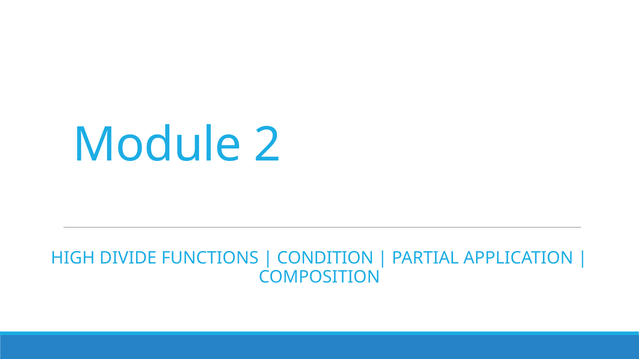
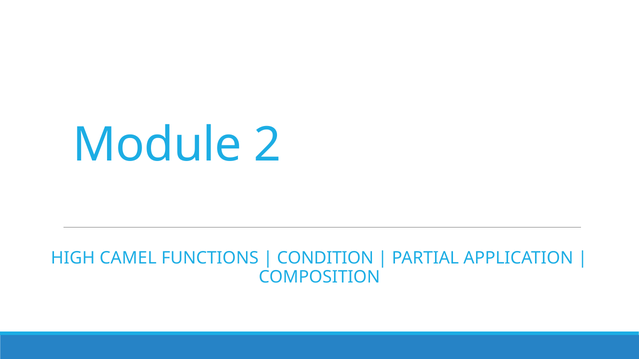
DIVIDE: DIVIDE -> CAMEL
